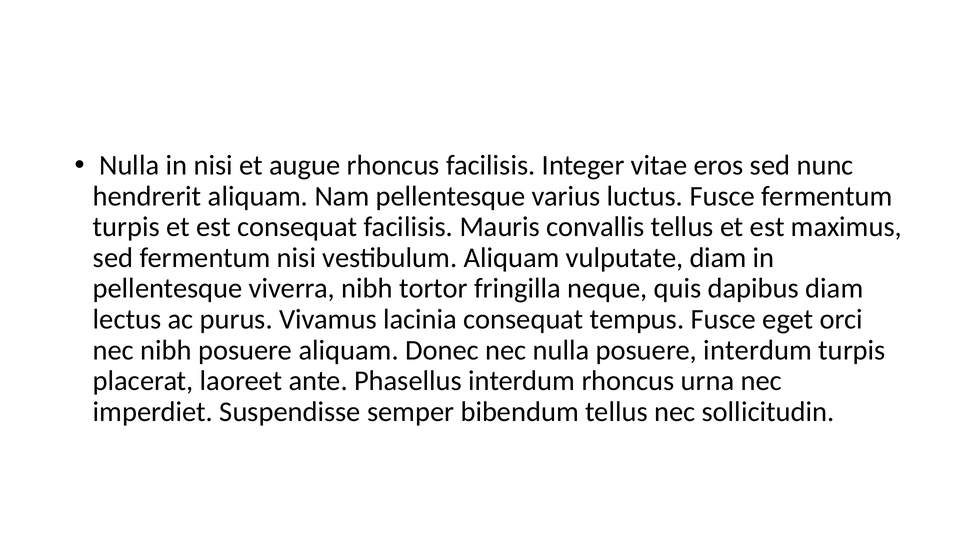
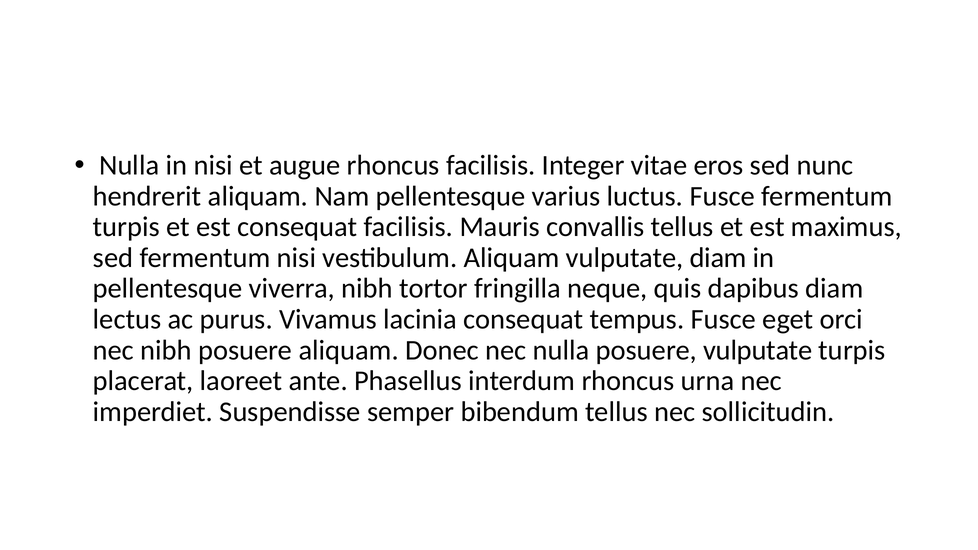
posuere interdum: interdum -> vulputate
